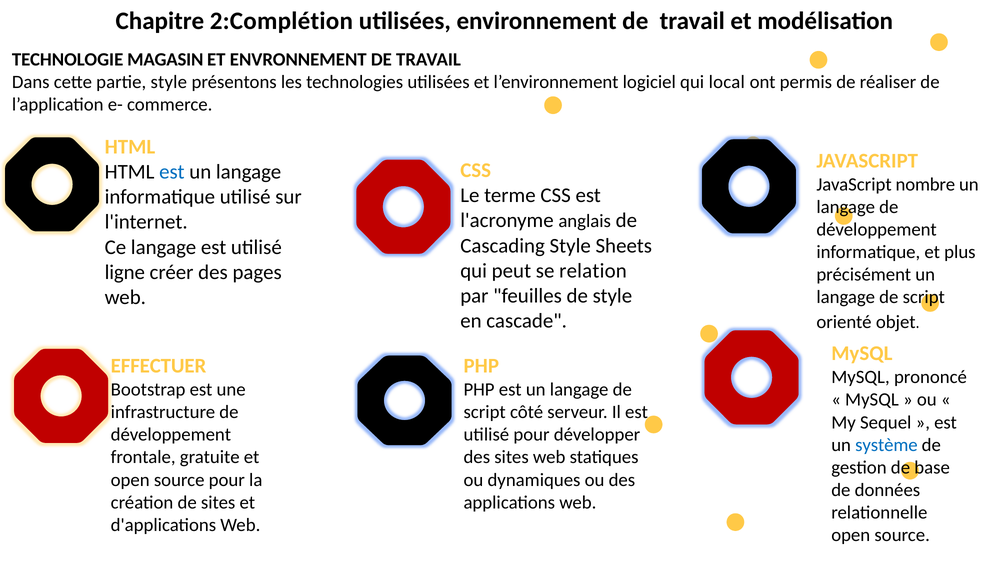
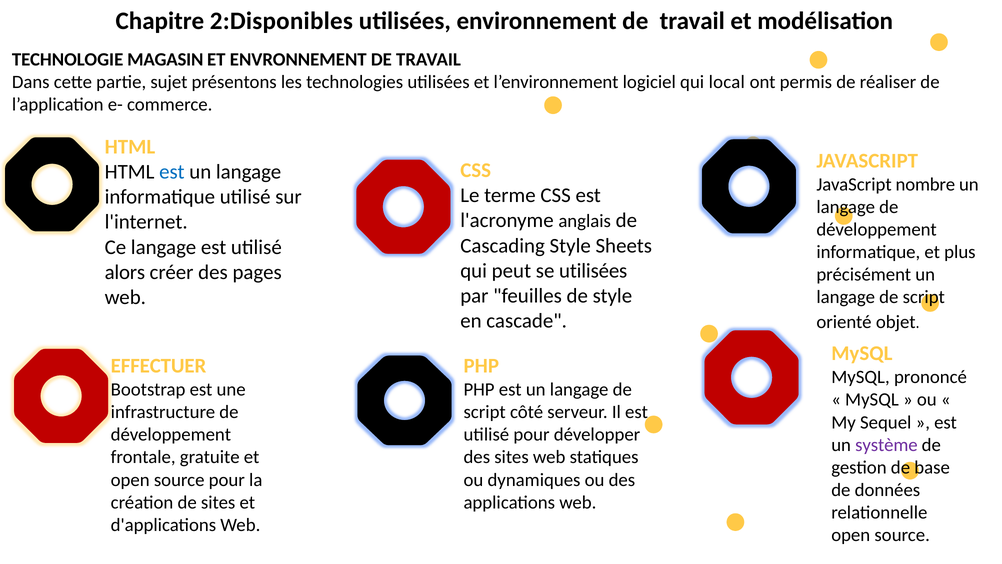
2:Complétion: 2:Complétion -> 2:Disponibles
partie style: style -> sujet
se relation: relation -> utilisées
ligne: ligne -> alors
système colour: blue -> purple
